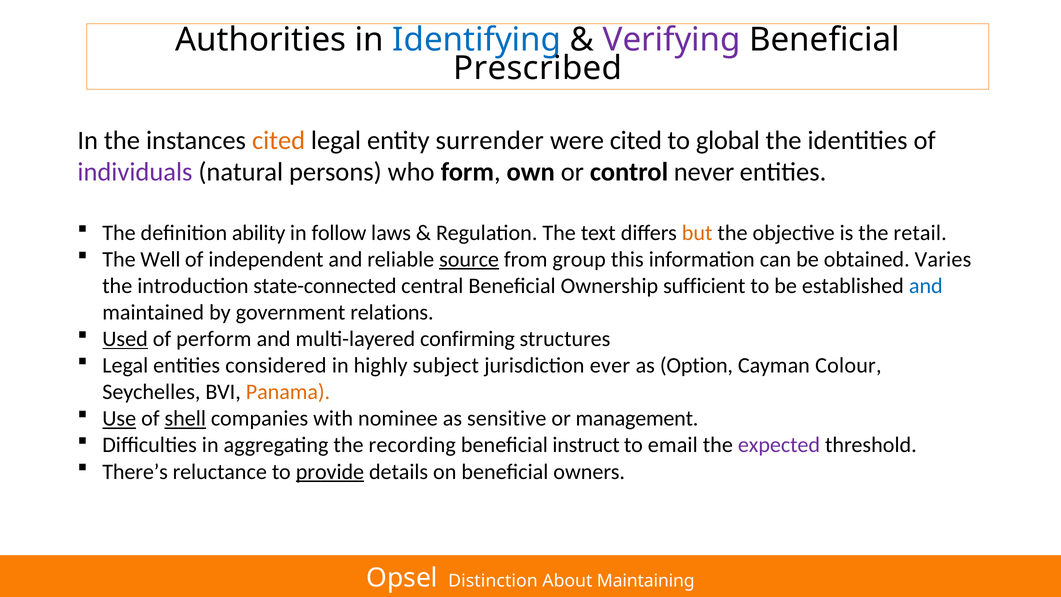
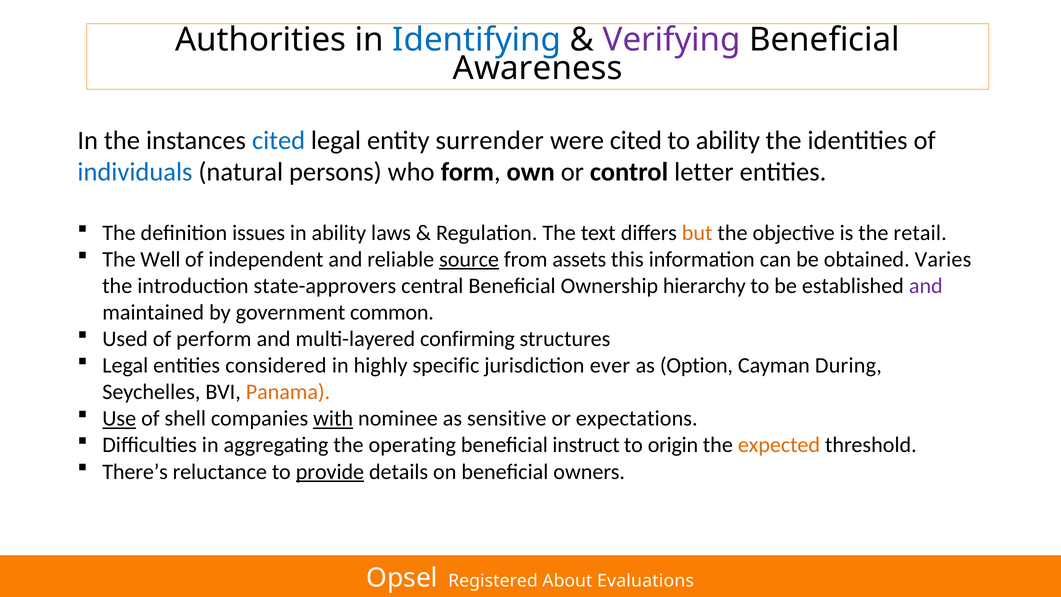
Prescribed: Prescribed -> Awareness
cited at (279, 140) colour: orange -> blue
to global: global -> ability
individuals colour: purple -> blue
never: never -> letter
ability: ability -> issues
in follow: follow -> ability
group: group -> assets
state-connected: state-connected -> state-approvers
sufficient: sufficient -> hierarchy
and at (926, 286) colour: blue -> purple
relations: relations -> common
Used underline: present -> none
subject: subject -> specific
Colour: Colour -> During
shell underline: present -> none
with underline: none -> present
management: management -> expectations
recording: recording -> operating
email: email -> origin
expected colour: purple -> orange
Distinction: Distinction -> Registered
Maintaining: Maintaining -> Evaluations
